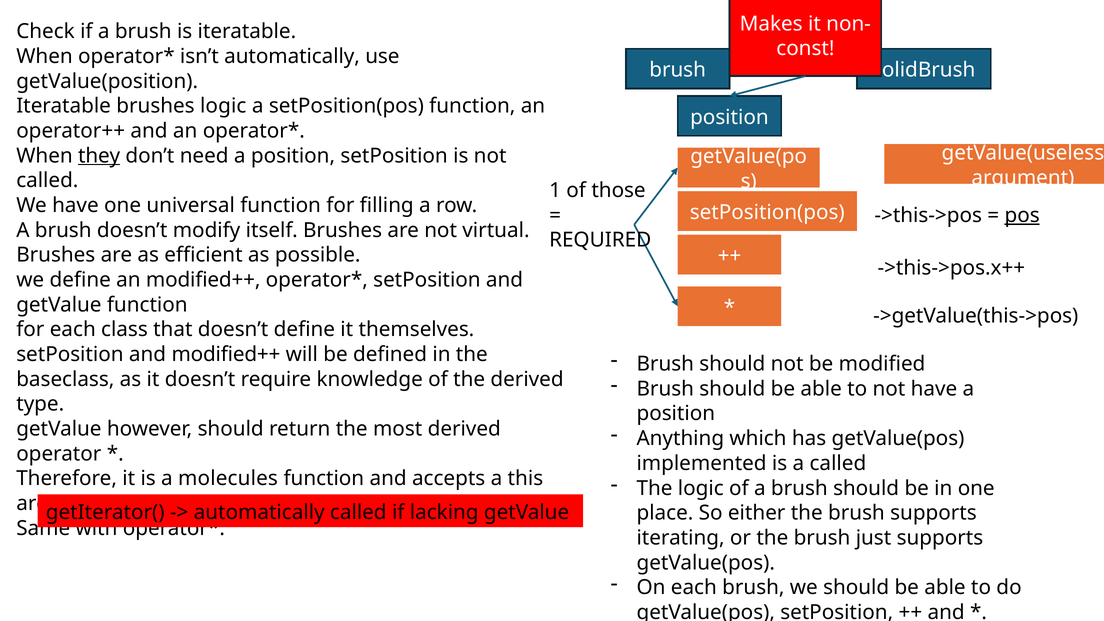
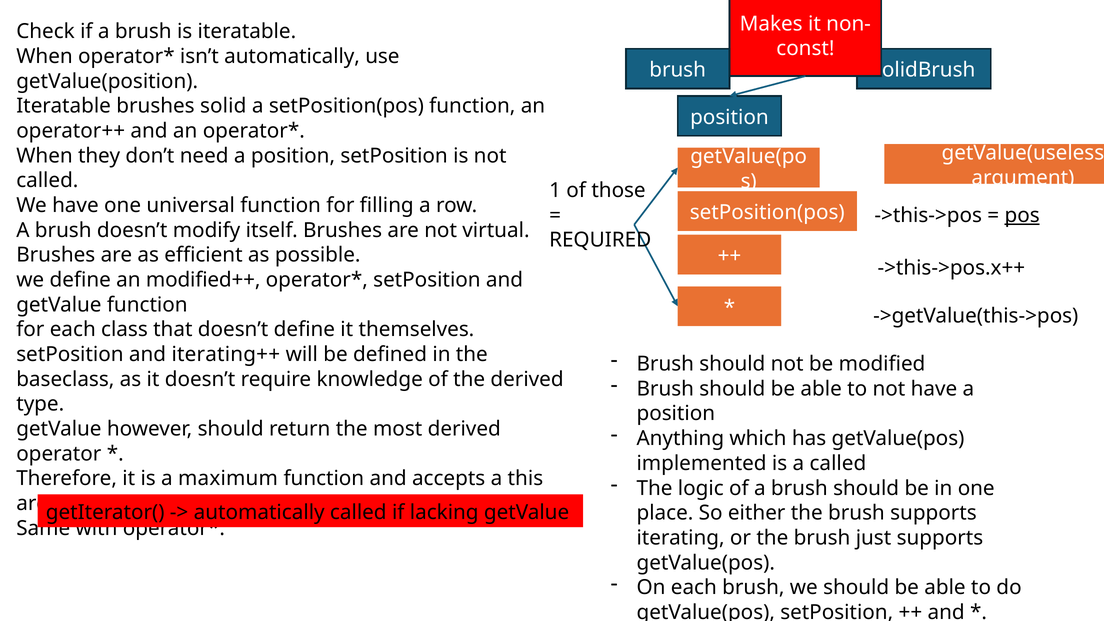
brushes logic: logic -> solid
they underline: present -> none
and modified++: modified++ -> iterating++
molecules: molecules -> maximum
